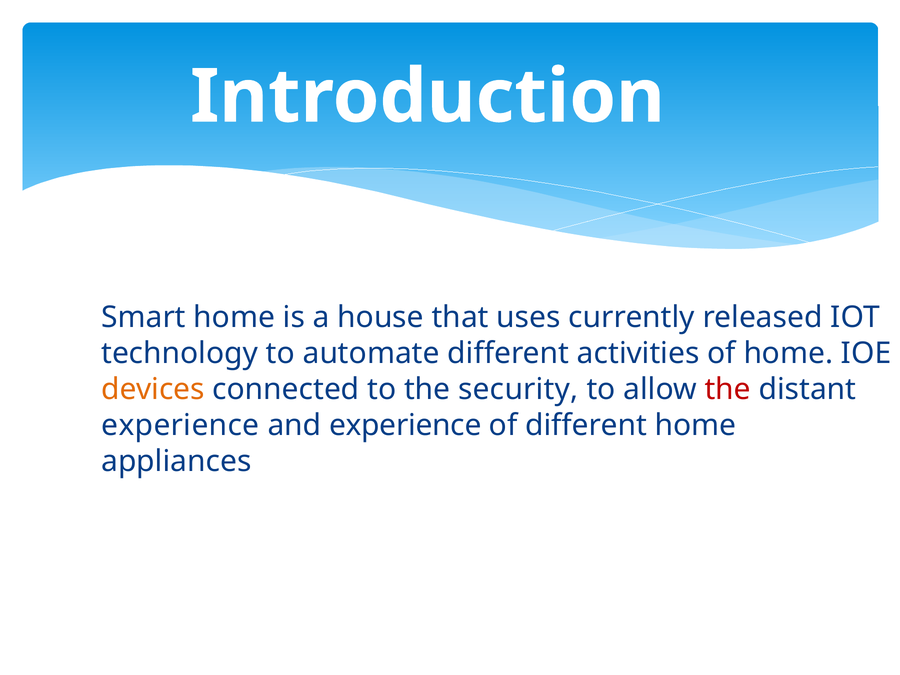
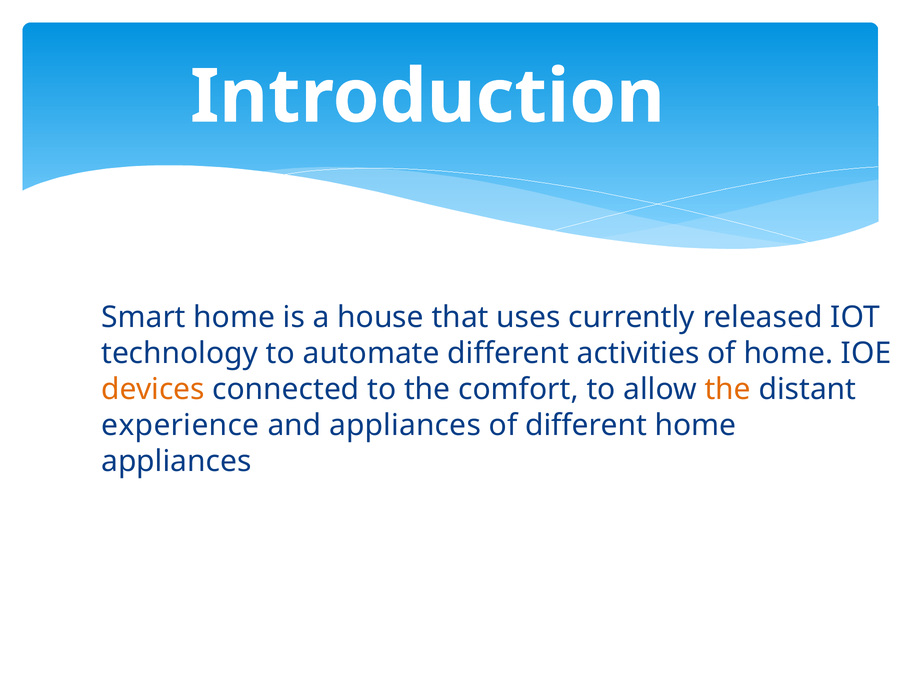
security: security -> comfort
the at (728, 389) colour: red -> orange
and experience: experience -> appliances
